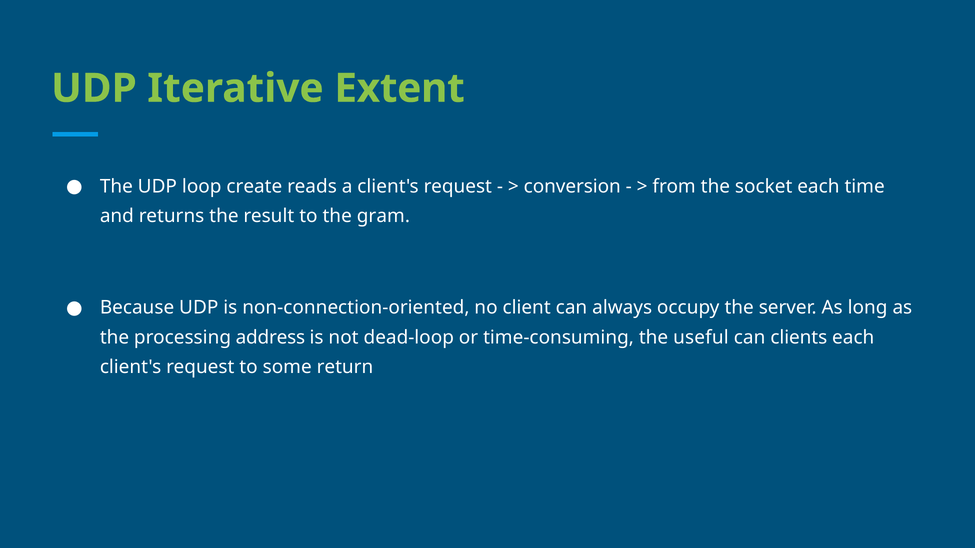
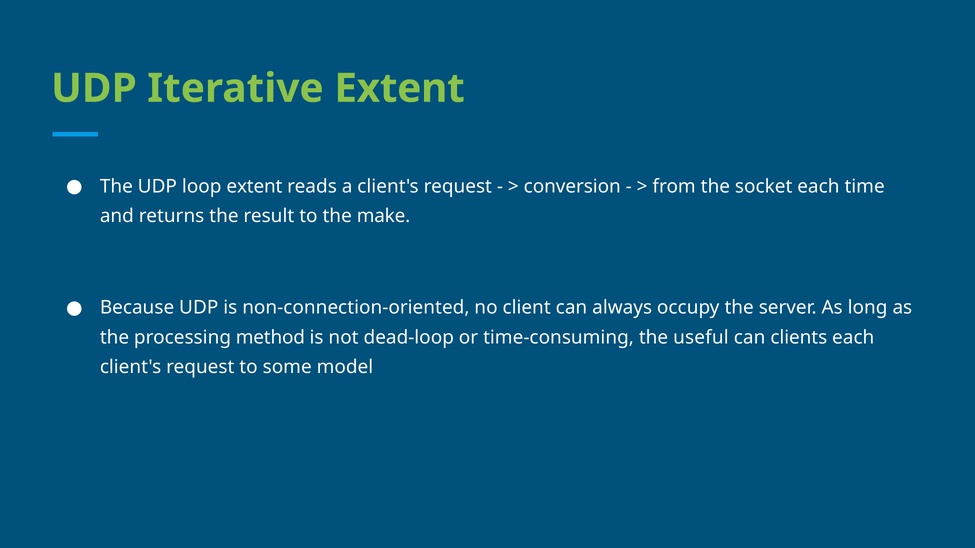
loop create: create -> extent
gram: gram -> make
address: address -> method
return: return -> model
